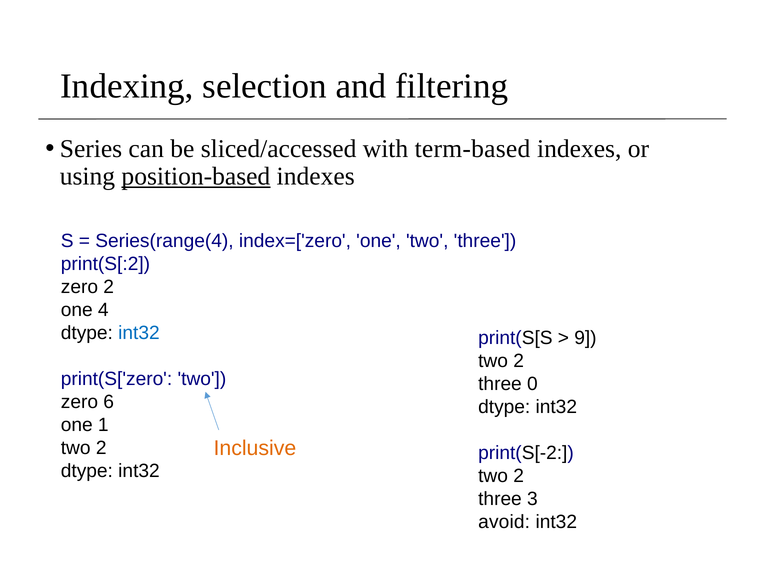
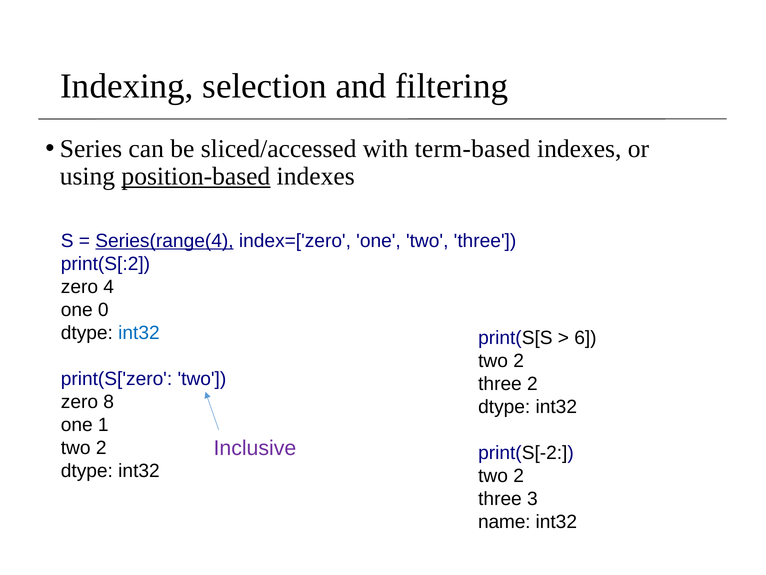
Series(range(4 underline: none -> present
zero 2: 2 -> 4
4: 4 -> 0
9: 9 -> 6
three 0: 0 -> 2
6: 6 -> 8
Inclusive colour: orange -> purple
avoid: avoid -> name
